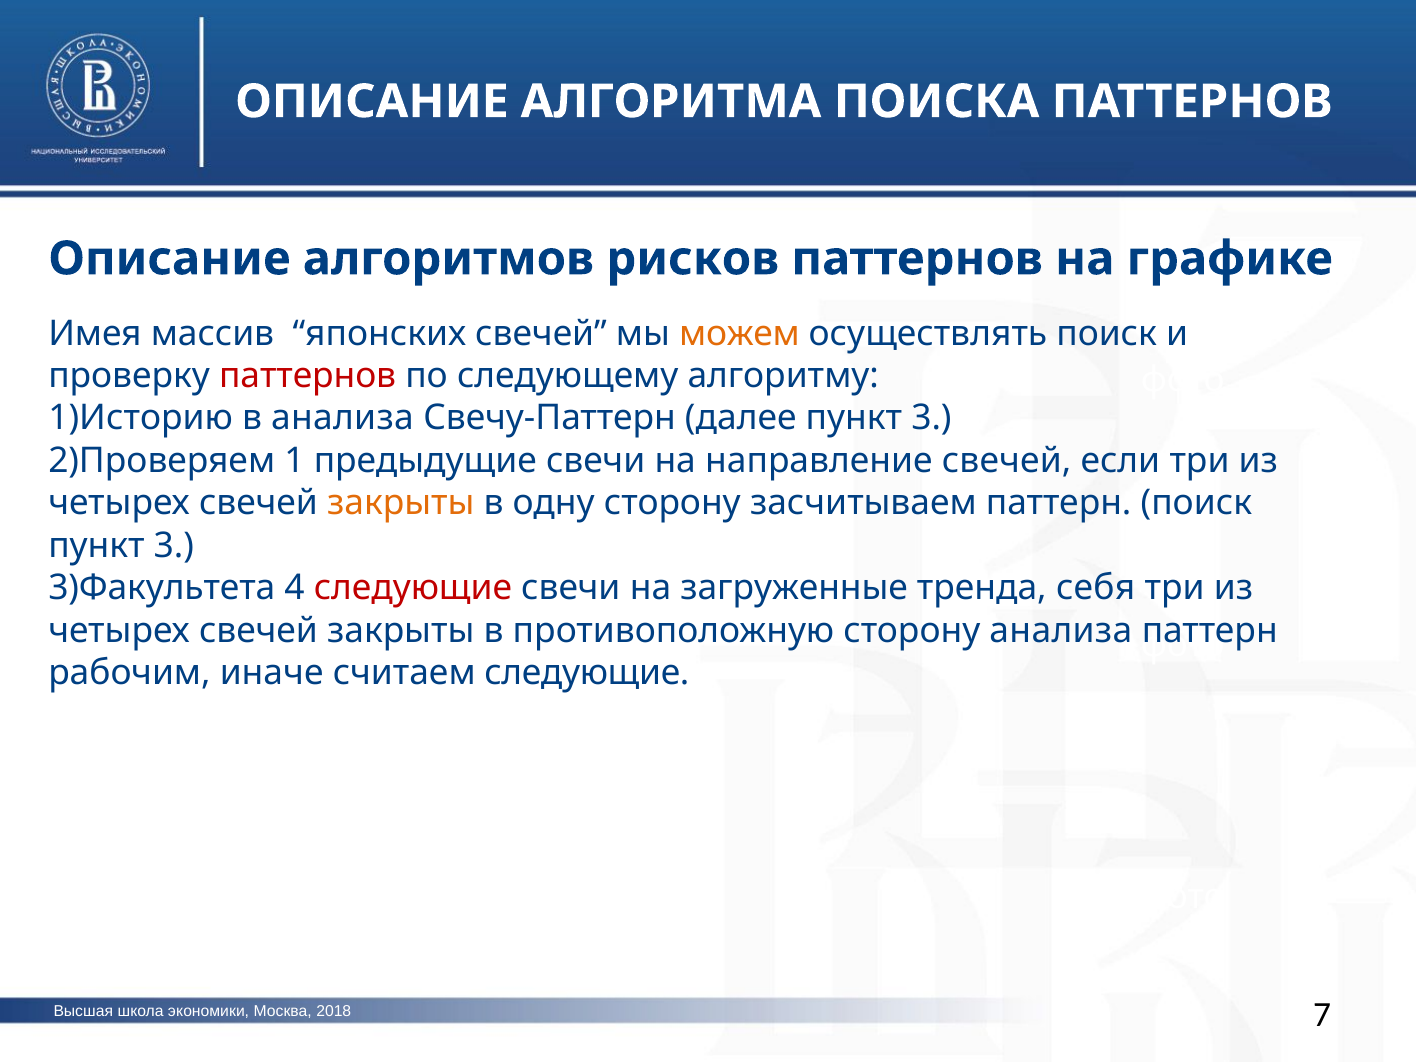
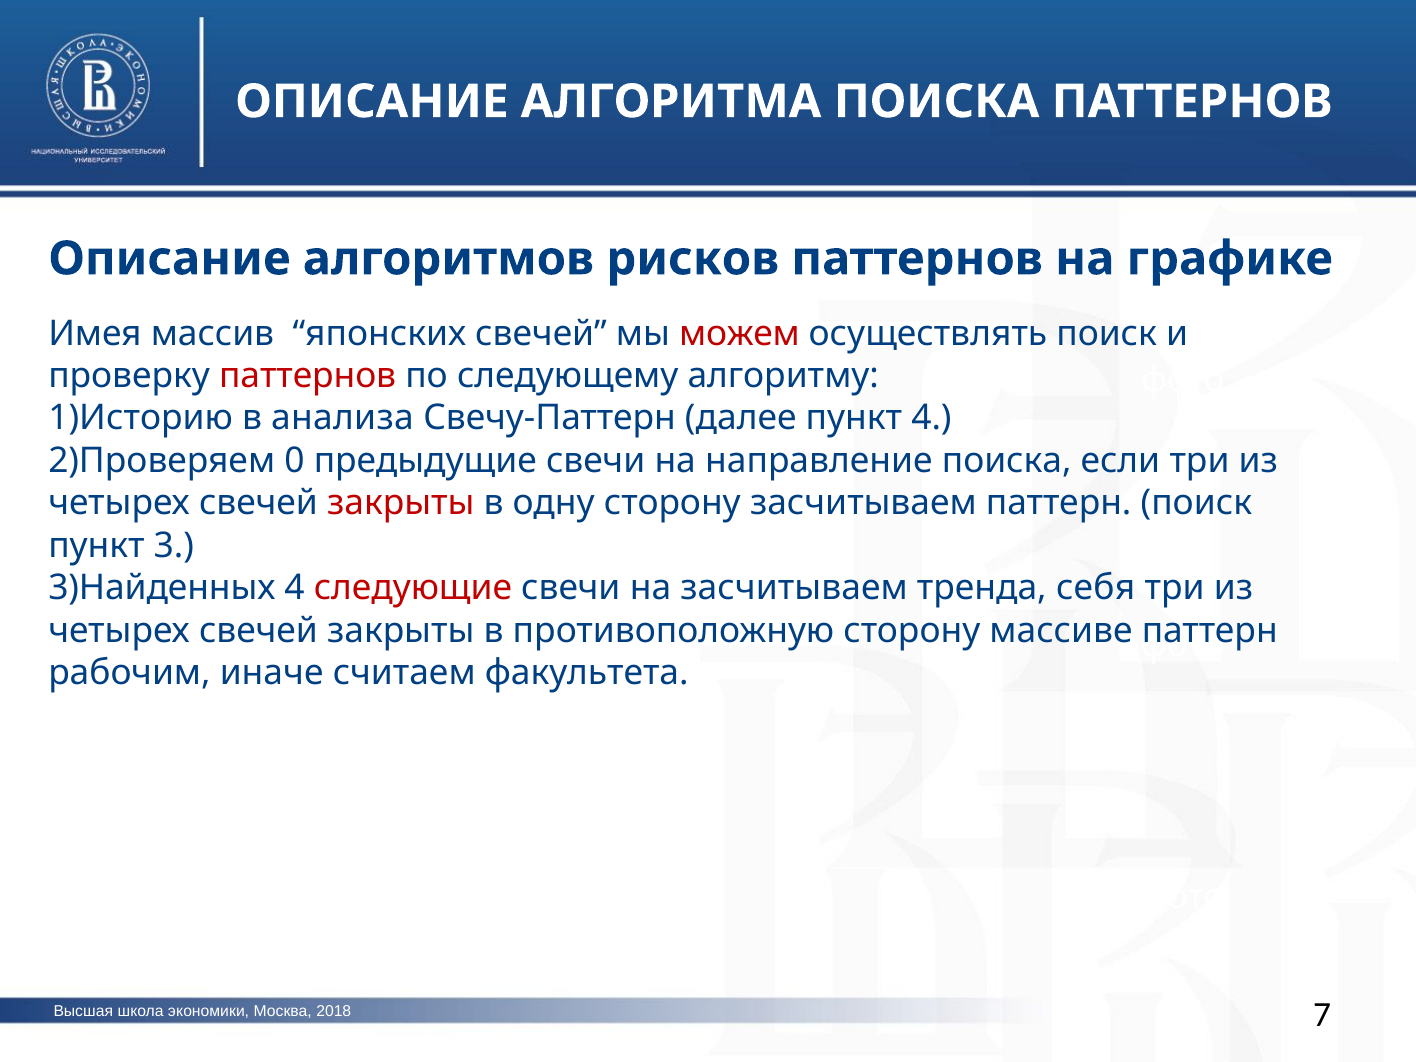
можем colour: orange -> red
далее пункт 3: 3 -> 4
1: 1 -> 0
направление свечей: свечей -> поиска
закрыты at (401, 503) colour: orange -> red
3)Факультета: 3)Факультета -> 3)Найденных
на загруженные: загруженные -> засчитываем
сторону анализа: анализа -> массиве
считаем следующие: следующие -> факультета
